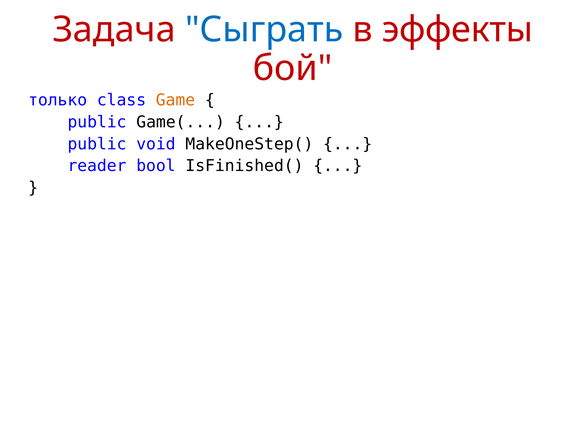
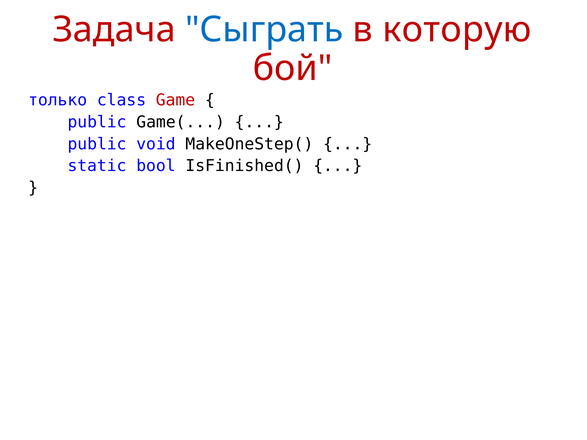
эффекты: эффекты -> которую
Game colour: orange -> red
reader: reader -> static
